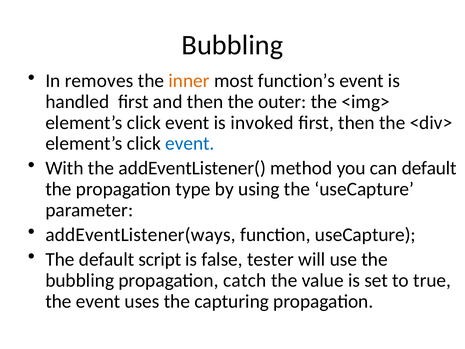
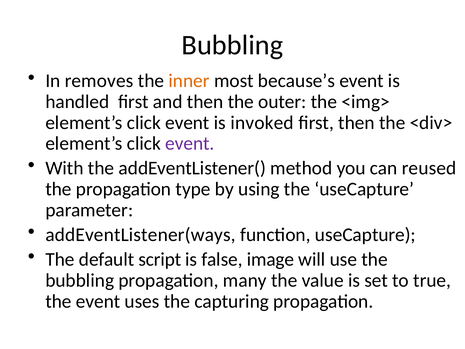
function’s: function’s -> because’s
event at (190, 143) colour: blue -> purple
can default: default -> reused
tester: tester -> image
catch: catch -> many
